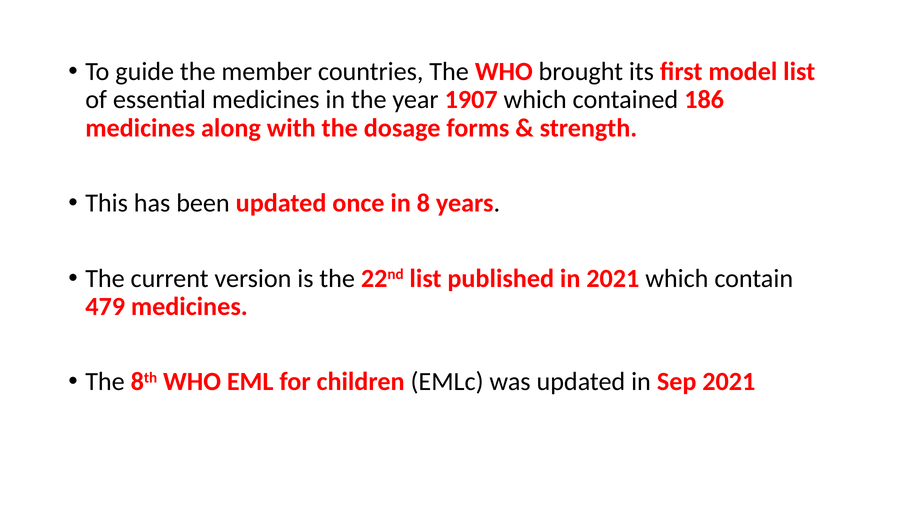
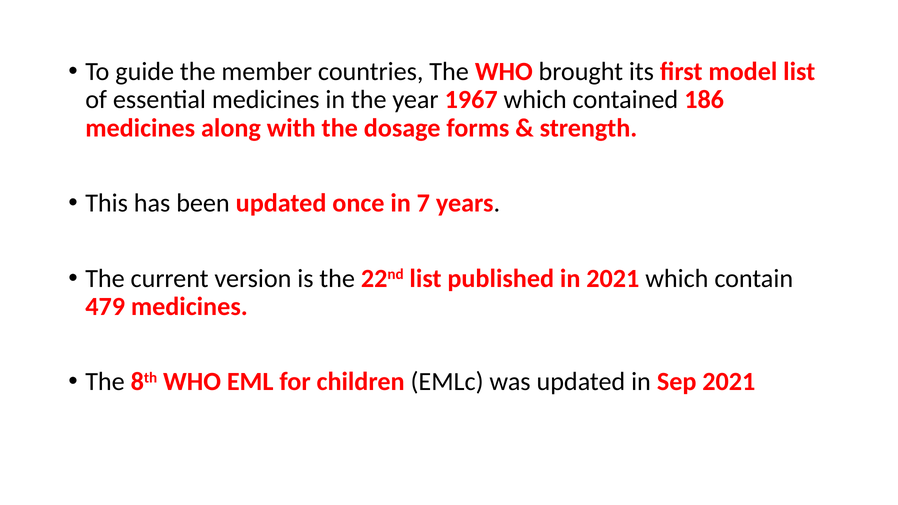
1907: 1907 -> 1967
8: 8 -> 7
